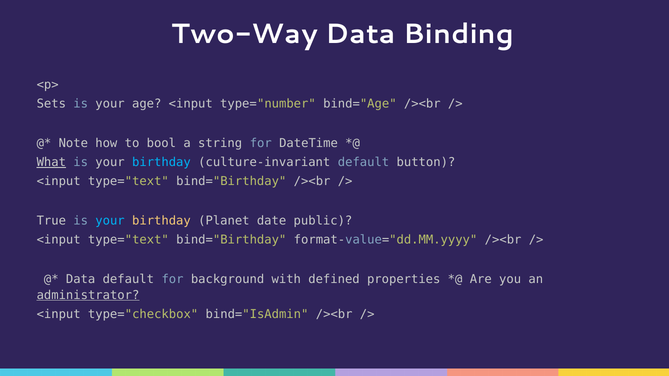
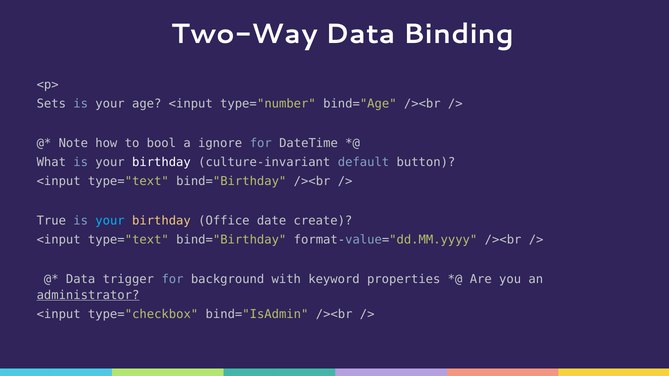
string: string -> ignore
What underline: present -> none
birthday at (161, 162) colour: light blue -> white
Planet: Planet -> Office
public: public -> create
Data default: default -> trigger
defined: defined -> keyword
